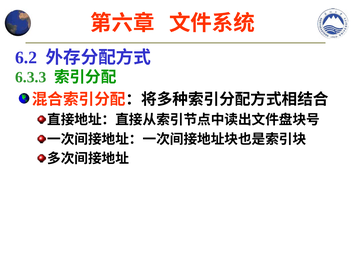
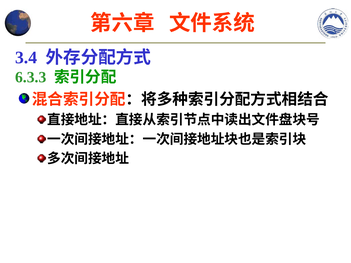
6.2: 6.2 -> 3.4
